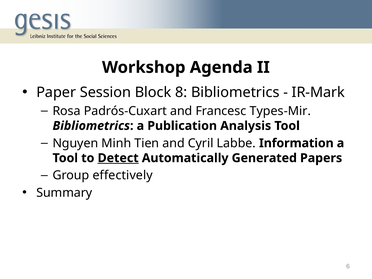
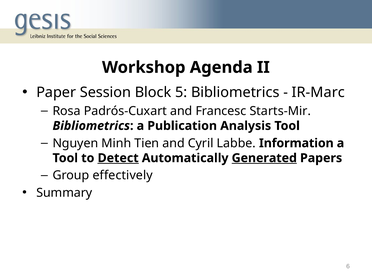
8: 8 -> 5
IR-Mark: IR-Mark -> IR-Marc
Types-Mir: Types-Mir -> Starts-Mir
Generated underline: none -> present
